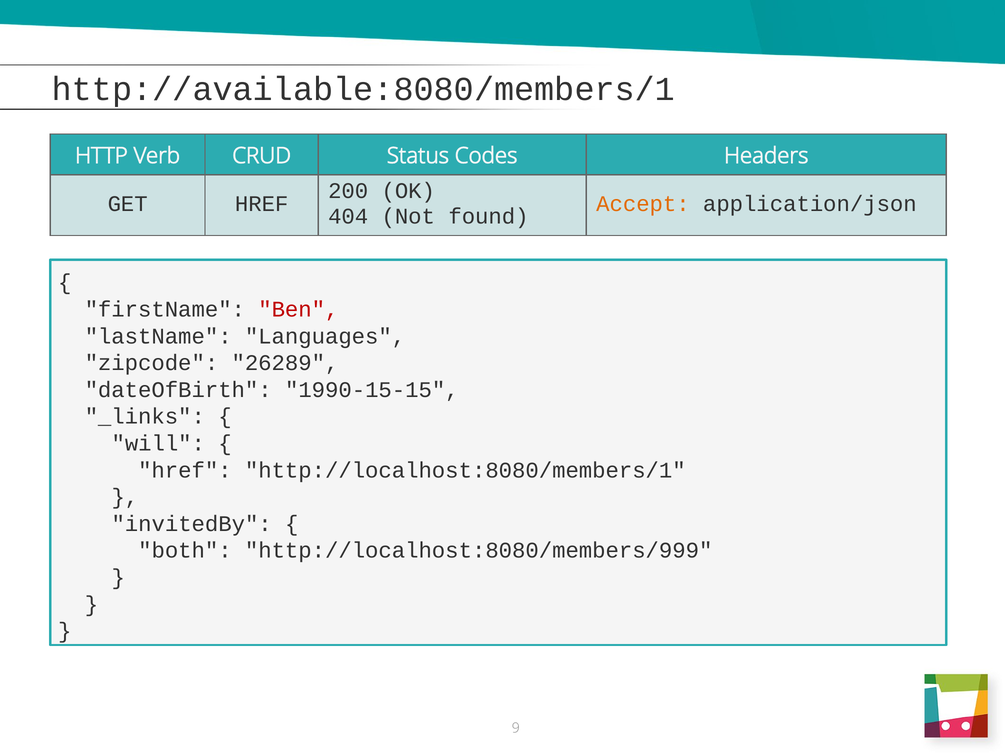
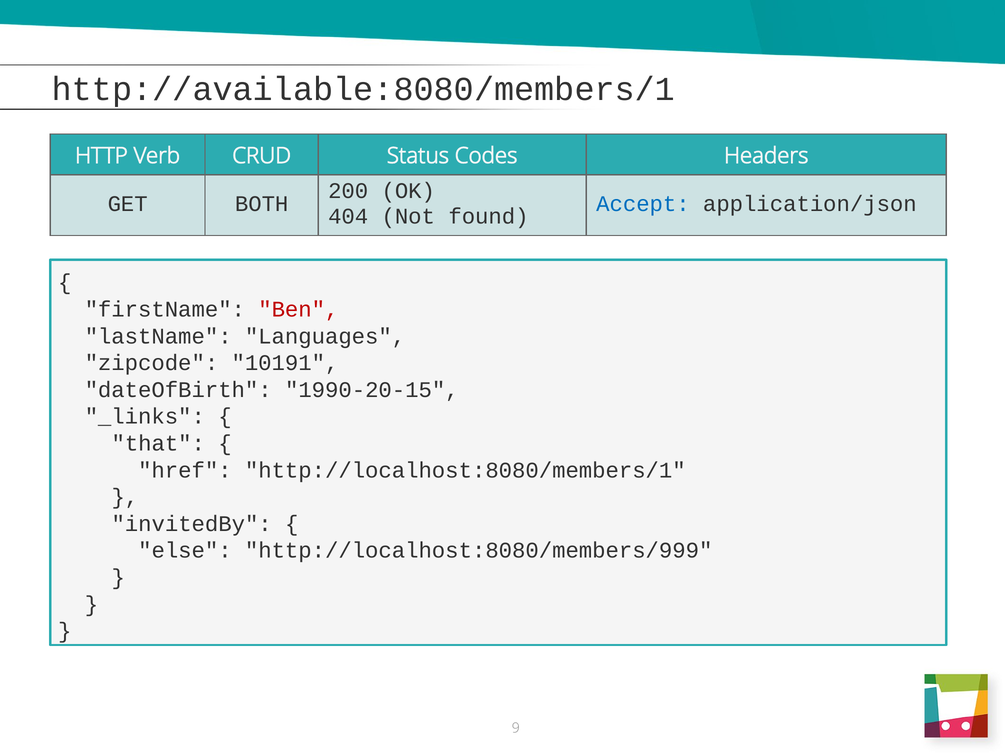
GET HREF: HREF -> BOTH
Accept colour: orange -> blue
26289: 26289 -> 10191
1990-15-15: 1990-15-15 -> 1990-20-15
will: will -> that
both: both -> else
